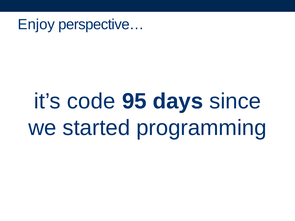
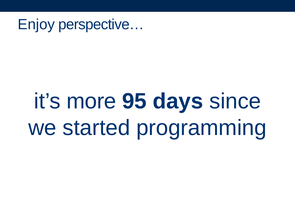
code: code -> more
